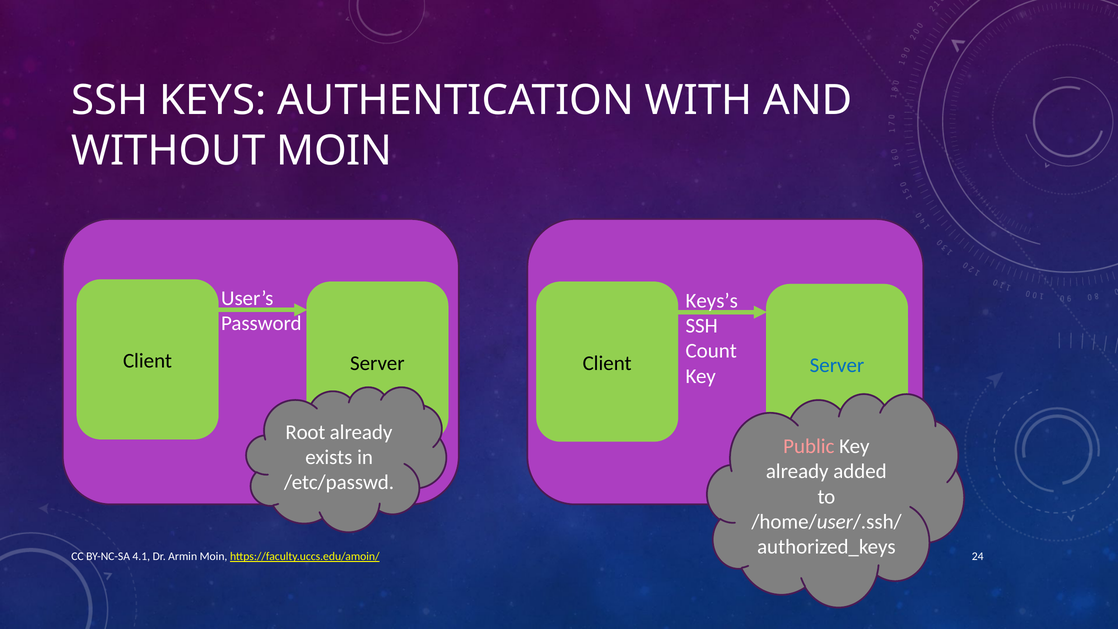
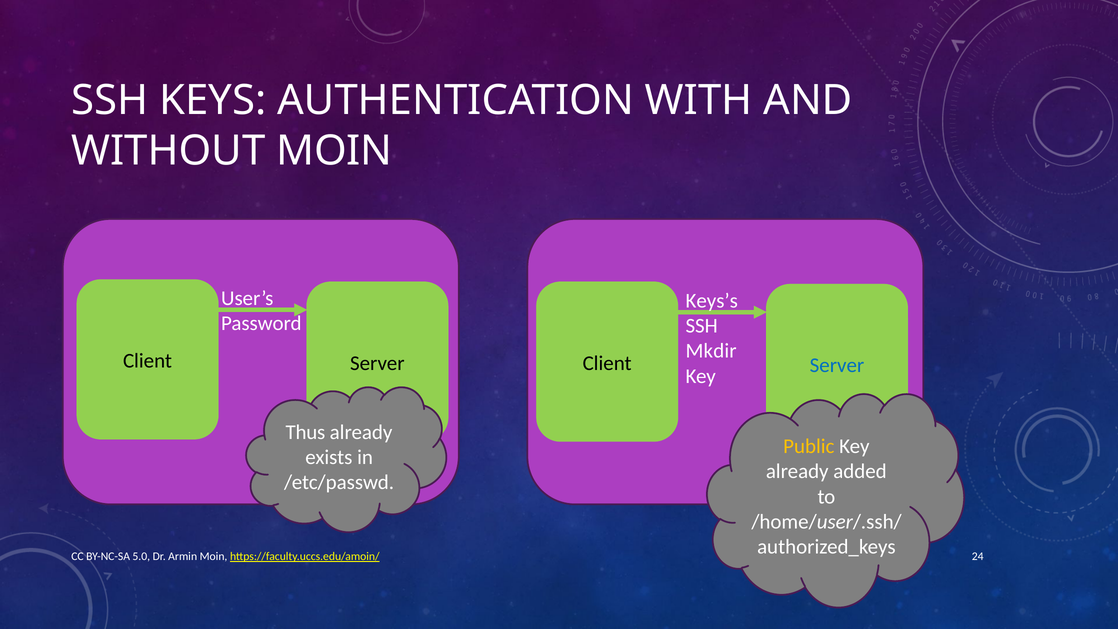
Count: Count -> Mkdir
Root: Root -> Thus
Public colour: pink -> yellow
4.1: 4.1 -> 5.0
